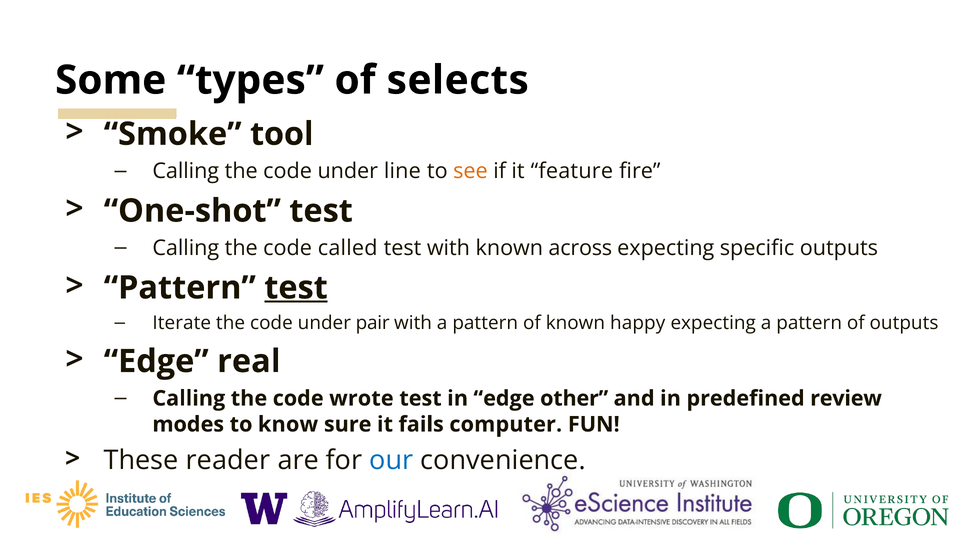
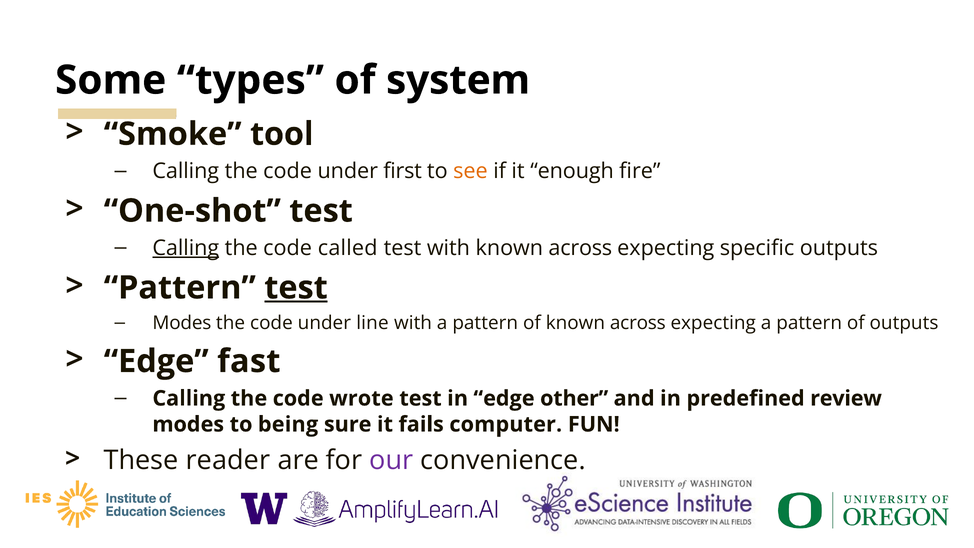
selects: selects -> system
line: line -> first
feature: feature -> enough
Calling at (186, 248) underline: none -> present
Iterate at (182, 323): Iterate -> Modes
pair: pair -> line
of known happy: happy -> across
real: real -> fast
know: know -> being
our colour: blue -> purple
